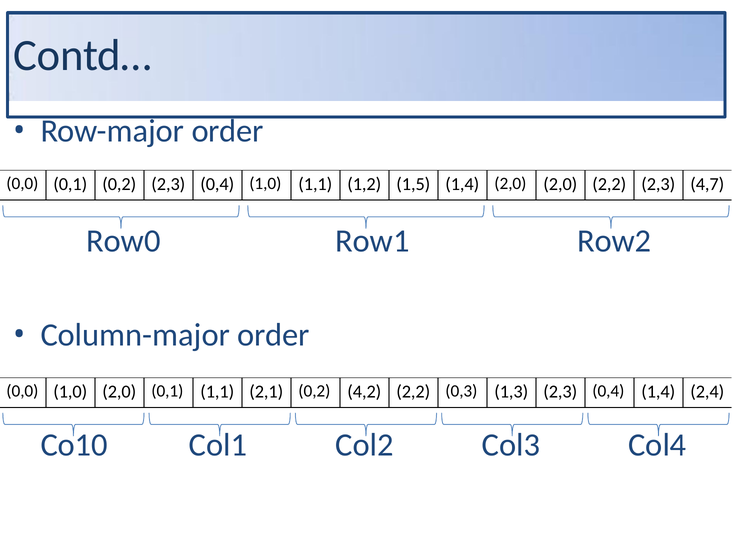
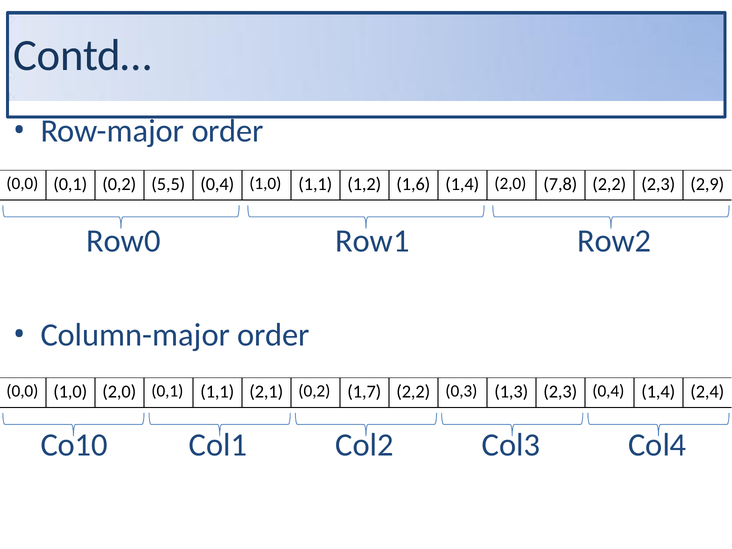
0,2 2,3: 2,3 -> 5,5
1,5: 1,5 -> 1,6
2,0 2,0: 2,0 -> 7,8
4,7: 4,7 -> 2,9
4,2: 4,2 -> 1,7
